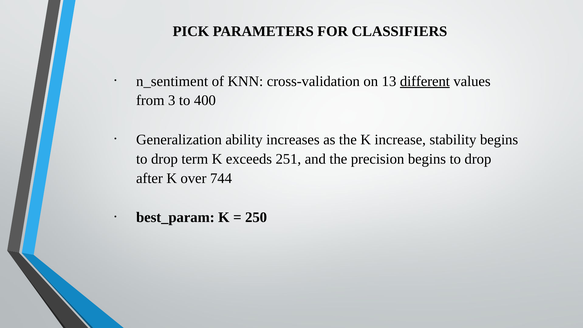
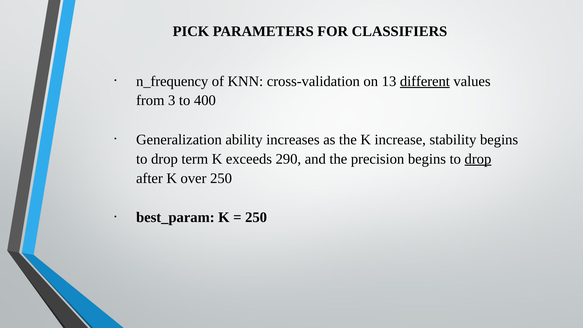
n_sentiment: n_sentiment -> n_frequency
251: 251 -> 290
drop at (478, 159) underline: none -> present
over 744: 744 -> 250
